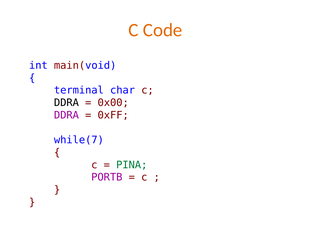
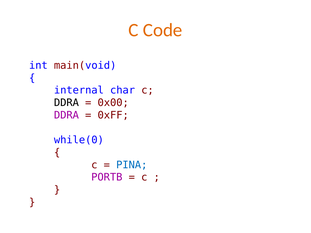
terminal: terminal -> internal
while(7: while(7 -> while(0
PINA colour: green -> blue
